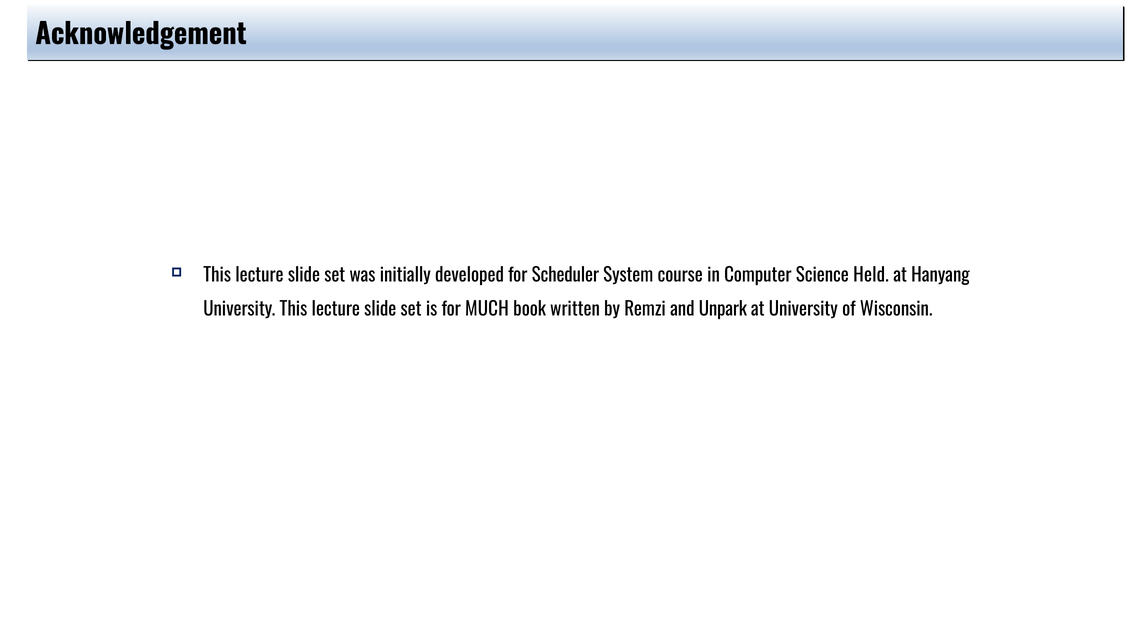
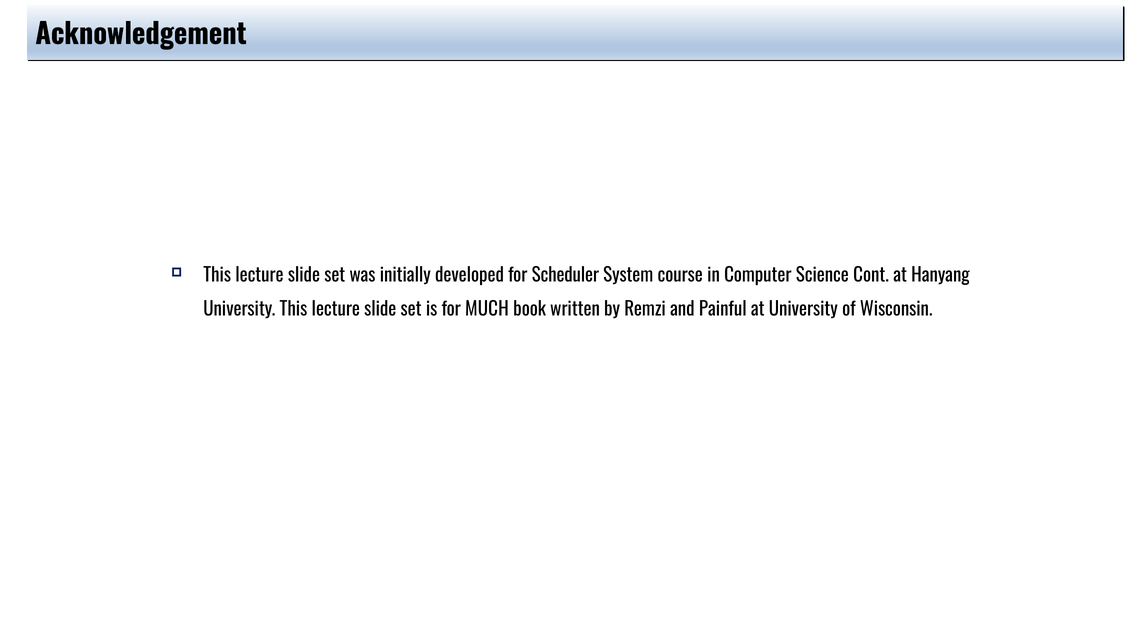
Held: Held -> Cont
Unpark: Unpark -> Painful
